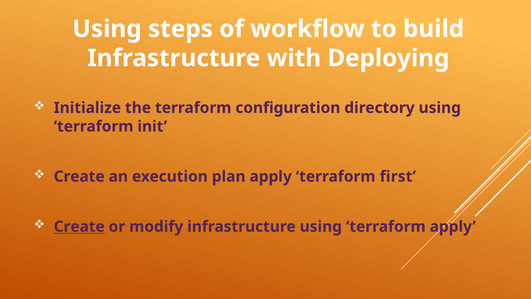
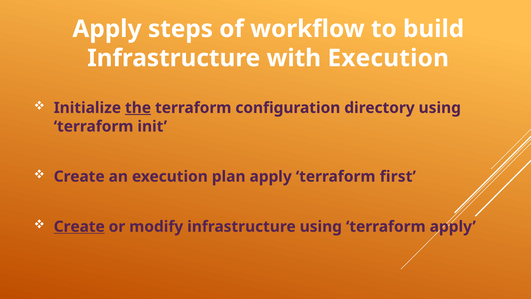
Using at (107, 29): Using -> Apply
with Deploying: Deploying -> Execution
the underline: none -> present
